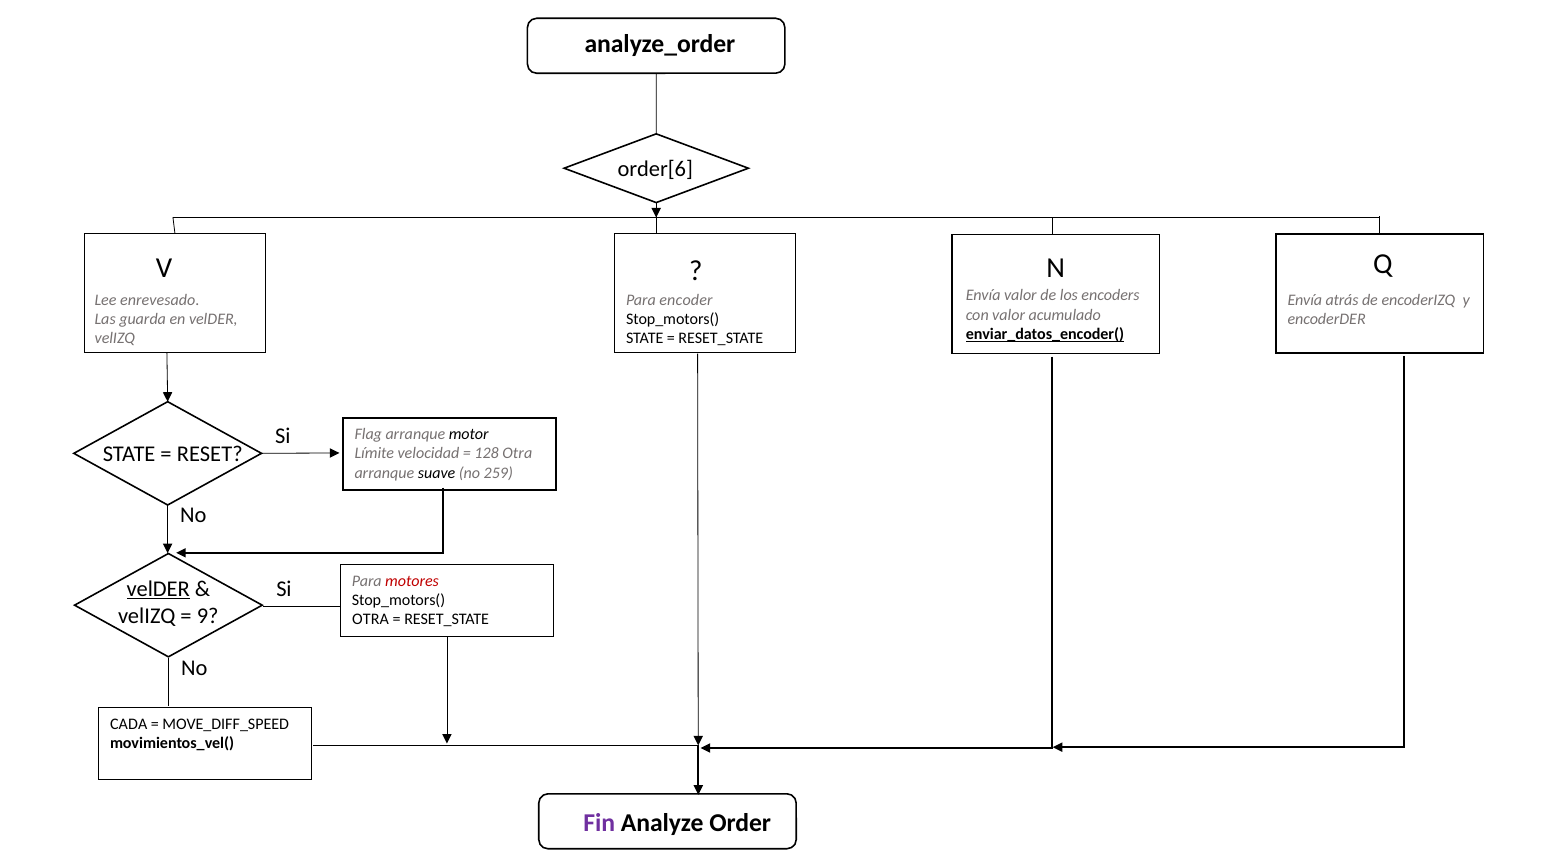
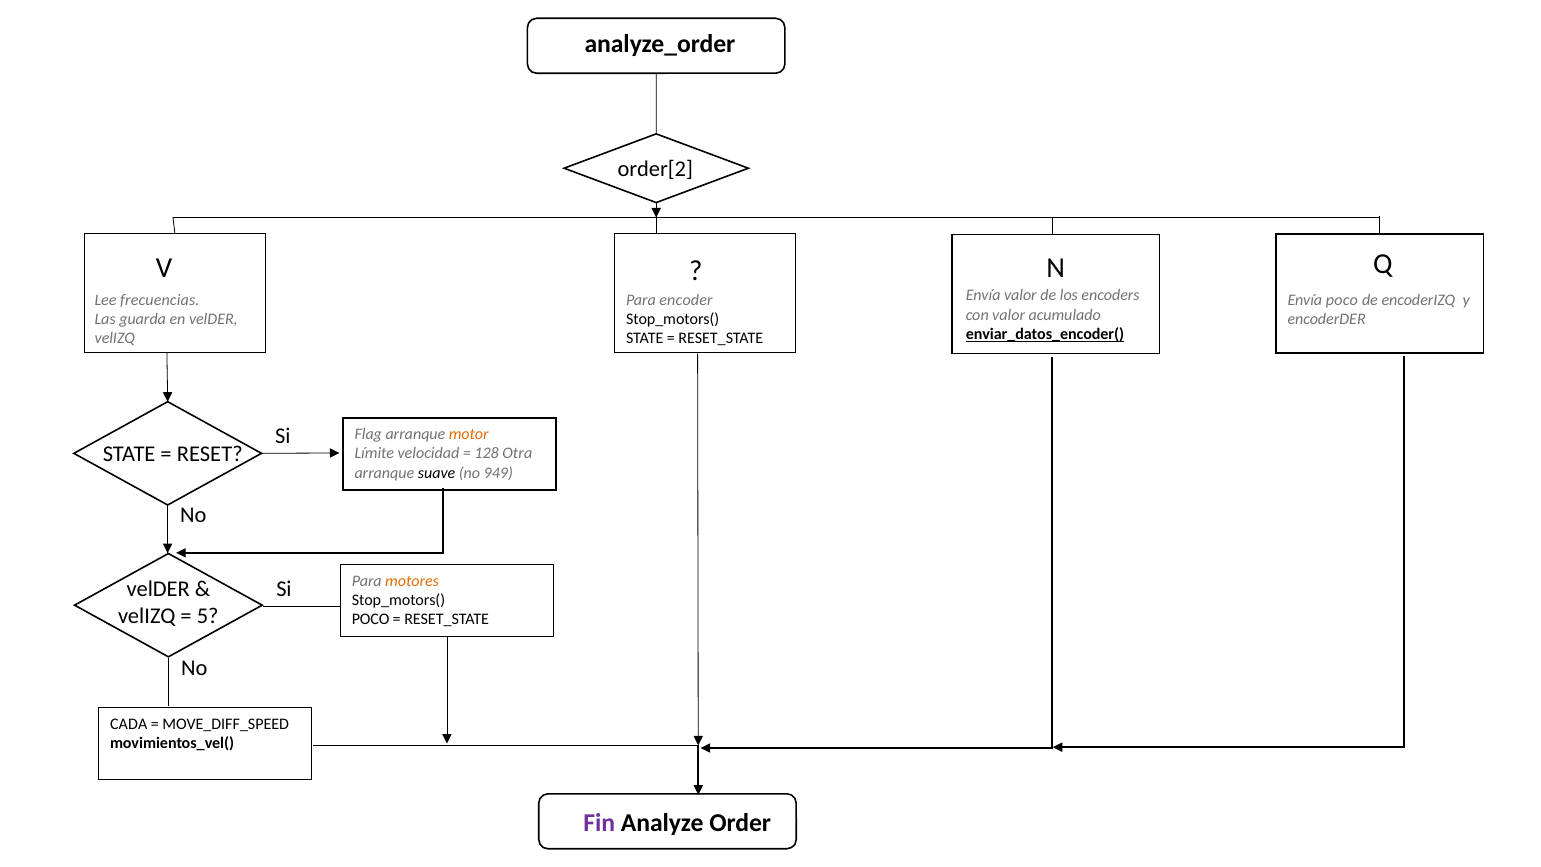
order[6: order[6 -> order[2
enrevesado: enrevesado -> frecuencias
Envía atrás: atrás -> poco
motor colour: black -> orange
259: 259 -> 949
motores colour: red -> orange
velDER at (158, 589) underline: present -> none
9: 9 -> 5
OTRA at (370, 619): OTRA -> POCO
